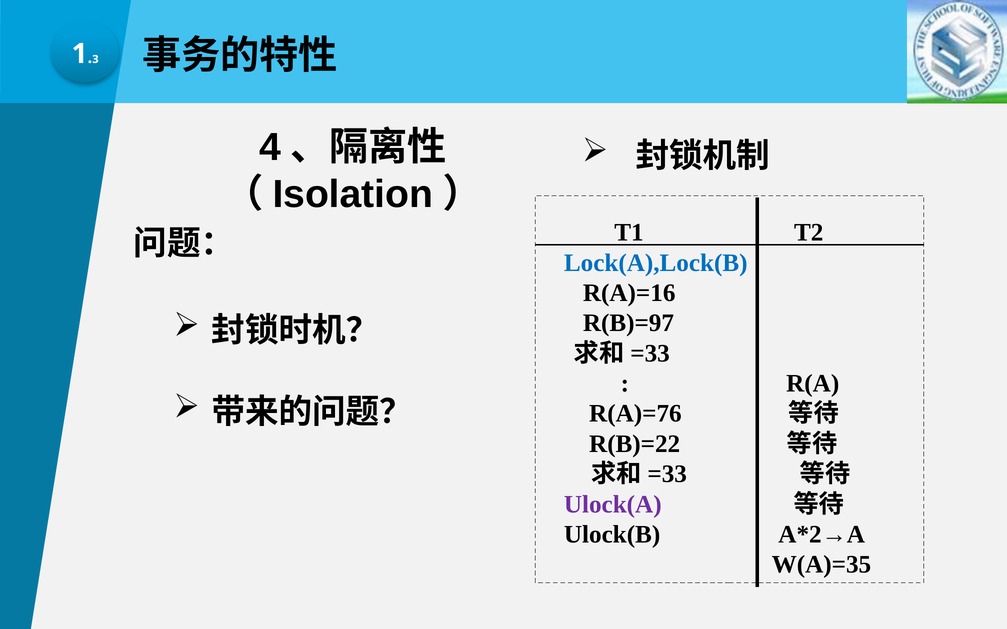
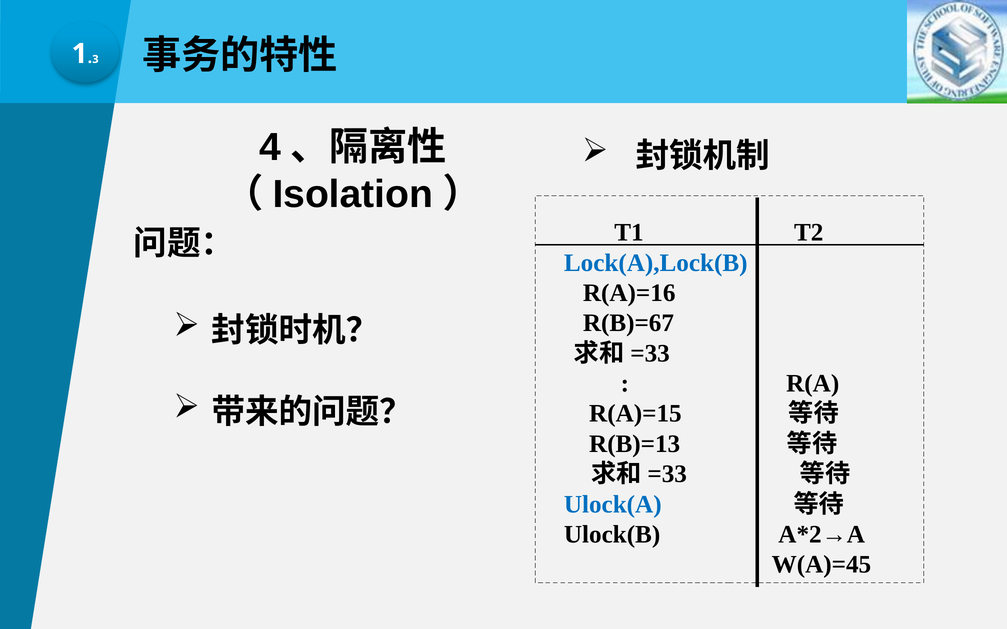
R(B)=97: R(B)=97 -> R(B)=67
R(A)=76: R(A)=76 -> R(A)=15
R(B)=22: R(B)=22 -> R(B)=13
Ulock(A colour: purple -> blue
W(A)=35: W(A)=35 -> W(A)=45
